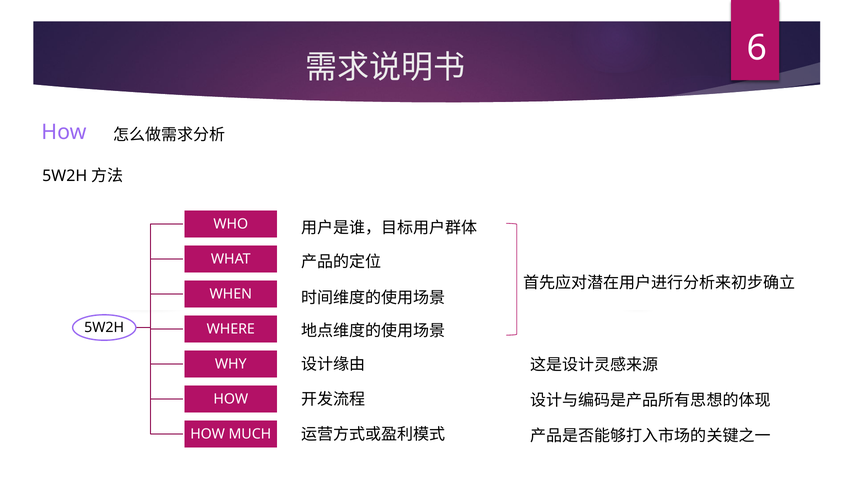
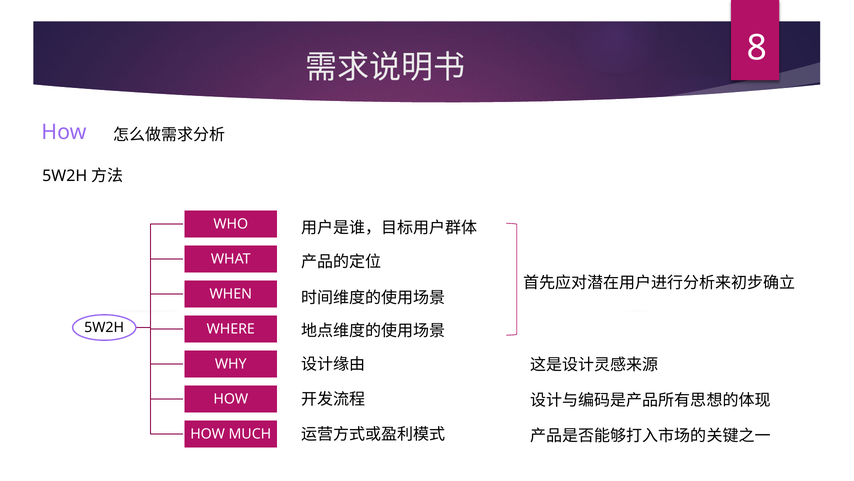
6: 6 -> 8
